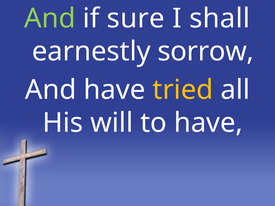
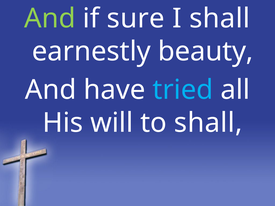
sorrow: sorrow -> beauty
tried colour: yellow -> light blue
to have: have -> shall
